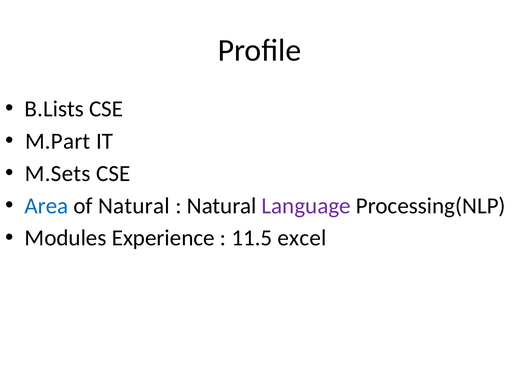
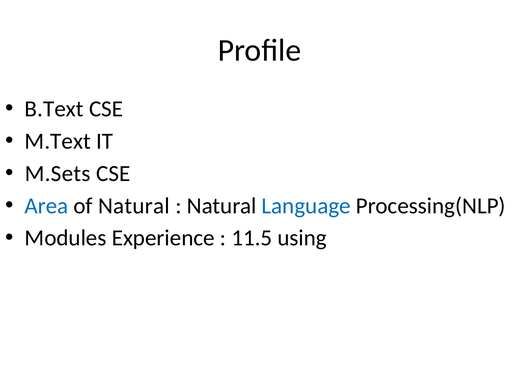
B.Lists: B.Lists -> B.Text
M.Part: M.Part -> M.Text
Language colour: purple -> blue
excel: excel -> using
